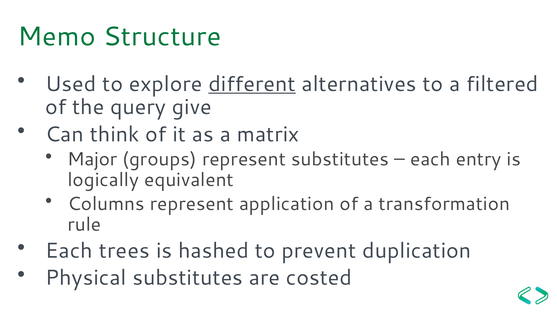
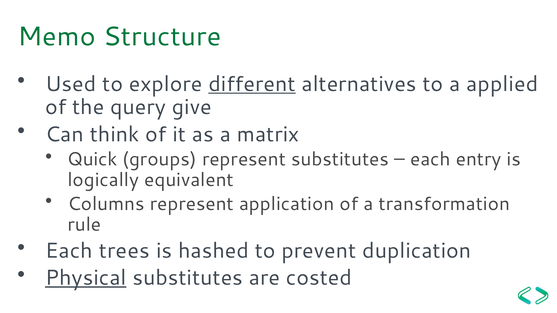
filtered: filtered -> applied
Major: Major -> Quick
Physical underline: none -> present
